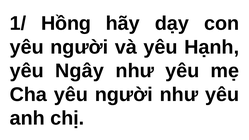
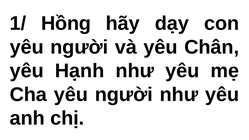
Hạnh: Hạnh -> Chân
Ngây: Ngây -> Hạnh
